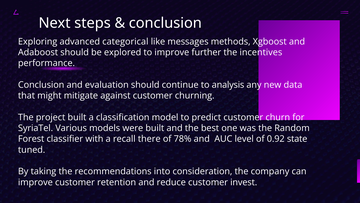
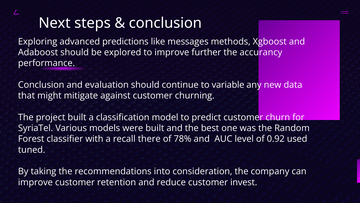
categorical: categorical -> predictions
incentives: incentives -> accurancy
analysis: analysis -> variable
state: state -> used
